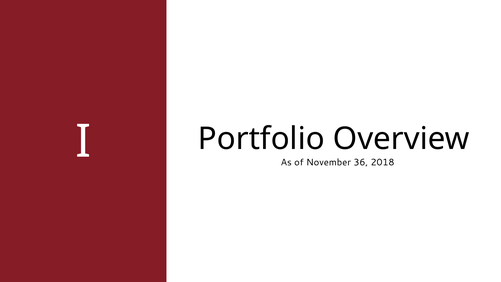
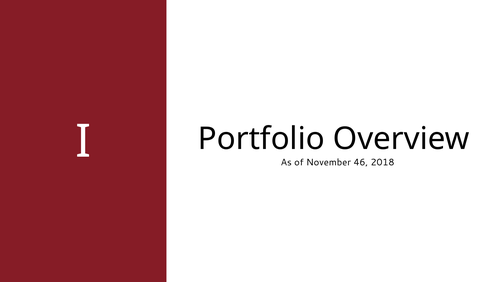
36: 36 -> 46
